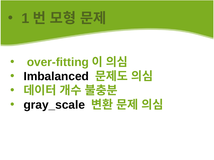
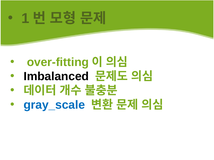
gray_scale colour: black -> blue
